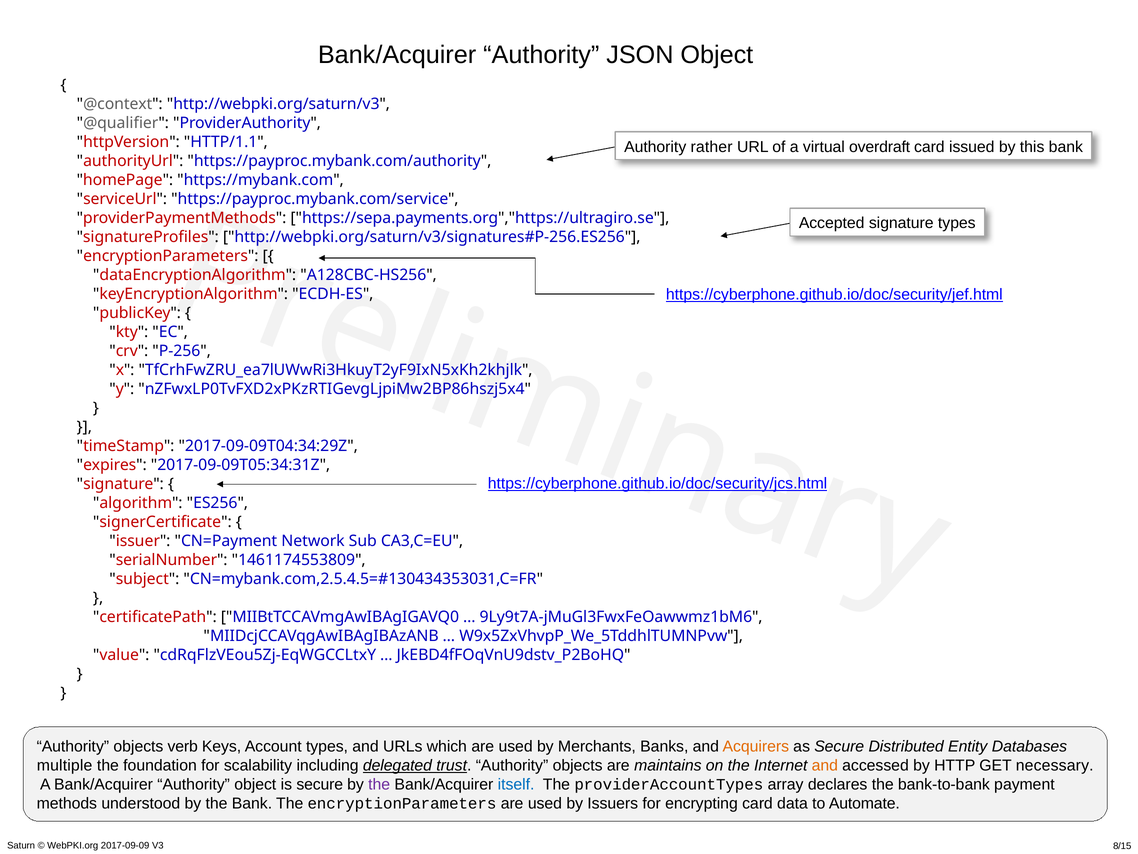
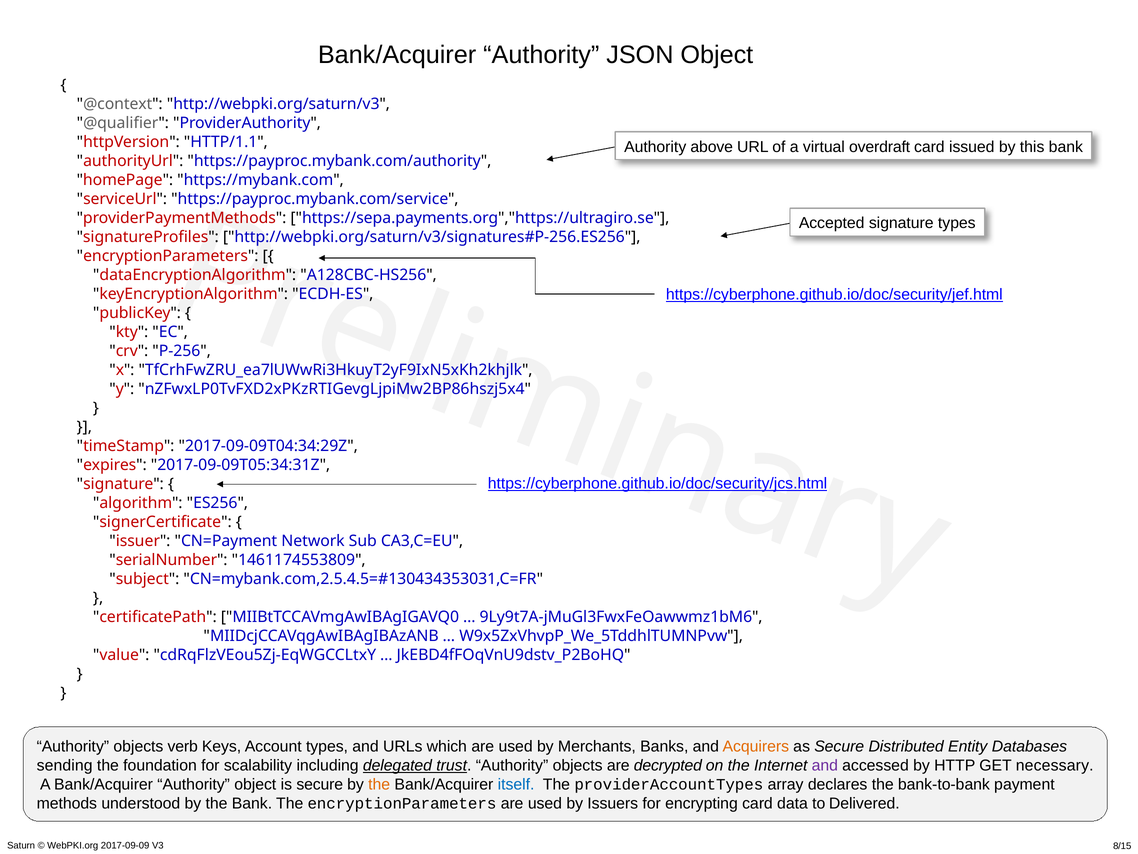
rather: rather -> above
multiple: multiple -> sending
maintains: maintains -> decrypted
and at (825, 765) colour: orange -> purple
the at (379, 784) colour: purple -> orange
Automate: Automate -> Delivered
